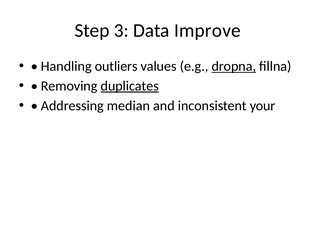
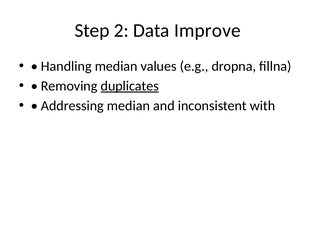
3: 3 -> 2
Handling outliers: outliers -> median
dropna underline: present -> none
your: your -> with
